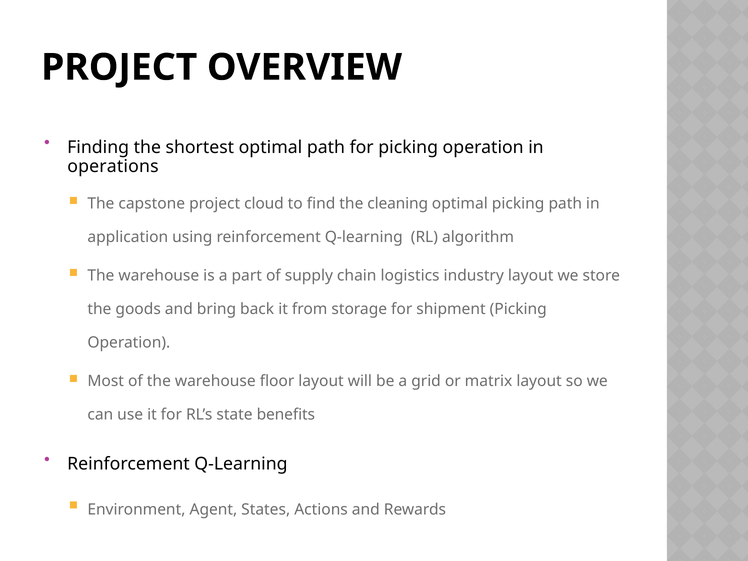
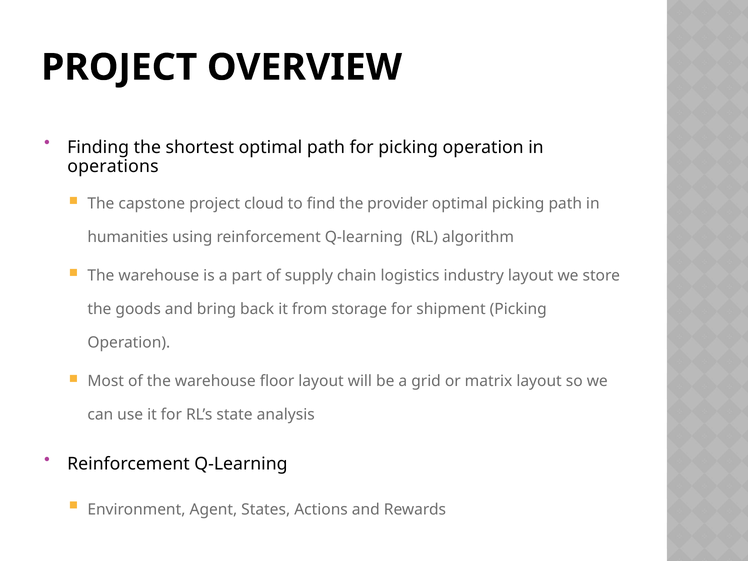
cleaning: cleaning -> provider
application: application -> humanities
benefits: benefits -> analysis
